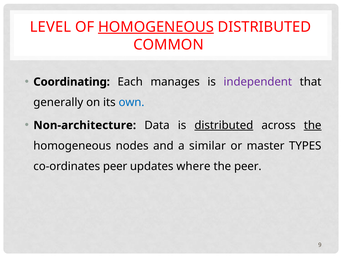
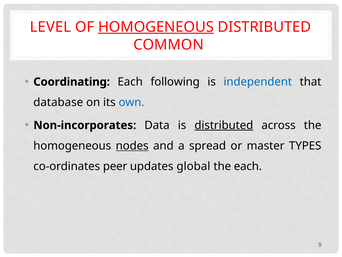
manages: manages -> following
independent colour: purple -> blue
generally: generally -> database
Non-architecture: Non-architecture -> Non-incorporates
the at (313, 125) underline: present -> none
nodes underline: none -> present
similar: similar -> spread
where: where -> global
the peer: peer -> each
